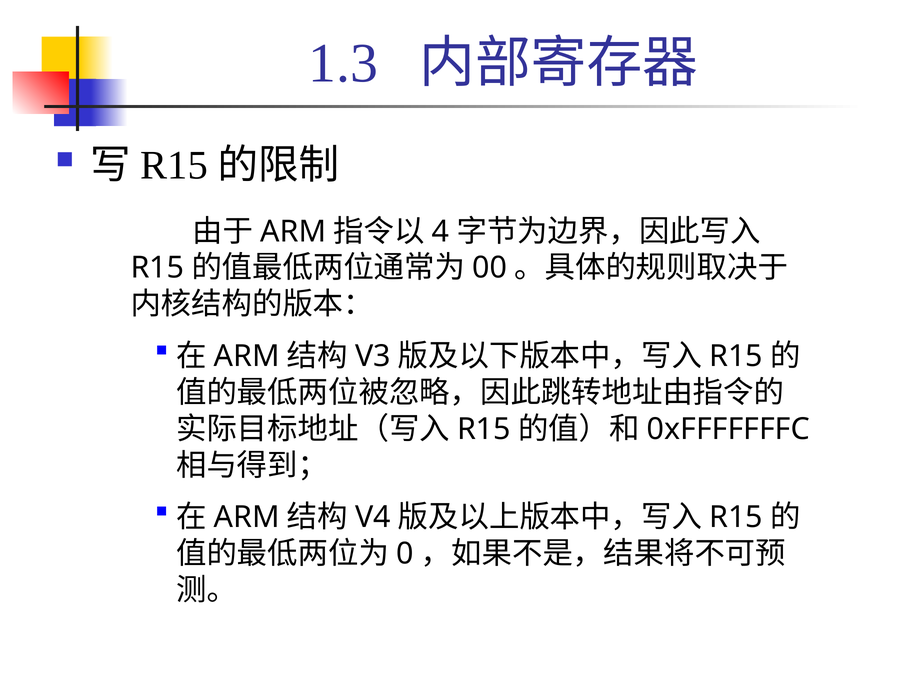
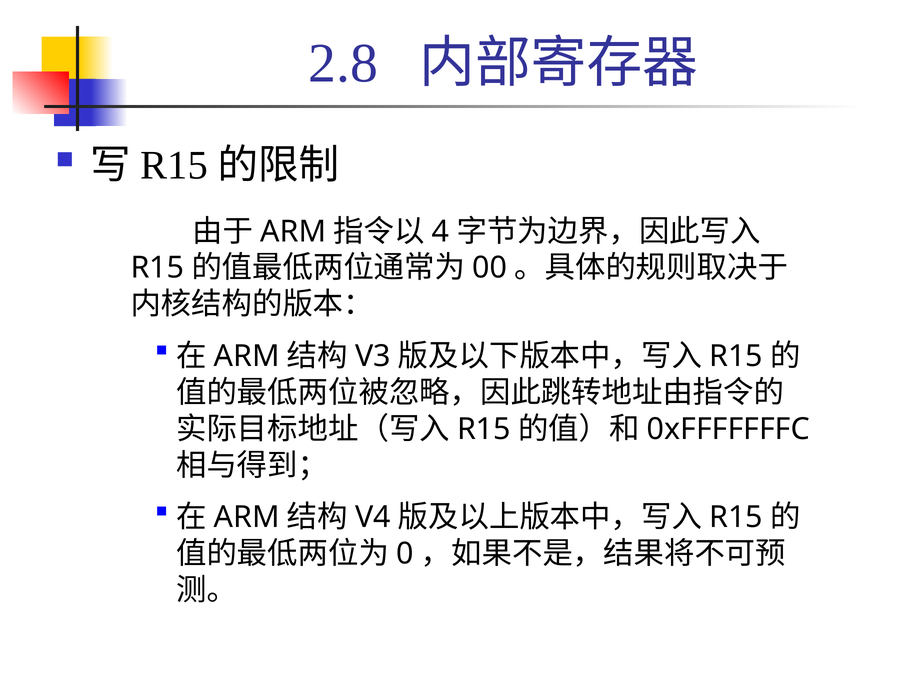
1.3: 1.3 -> 2.8
